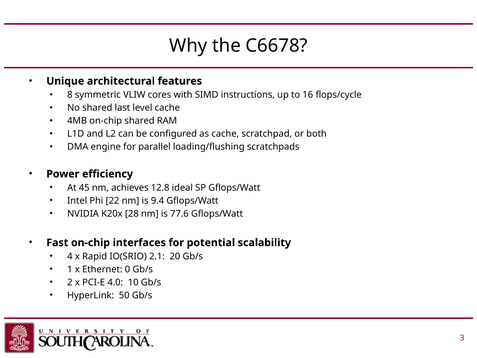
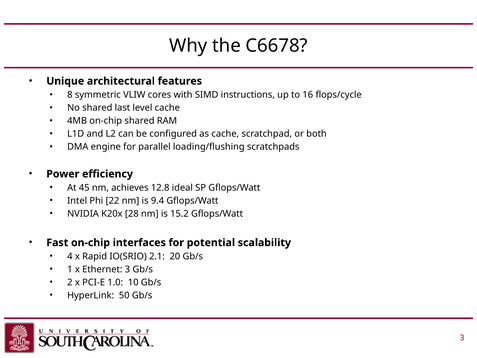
77.6: 77.6 -> 15.2
Ethernet 0: 0 -> 3
4.0: 4.0 -> 1.0
